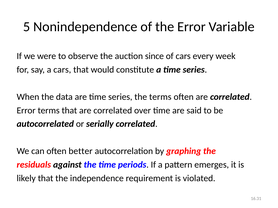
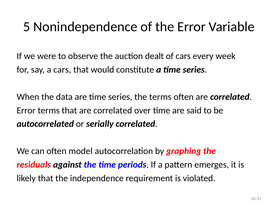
since: since -> dealt
better: better -> model
